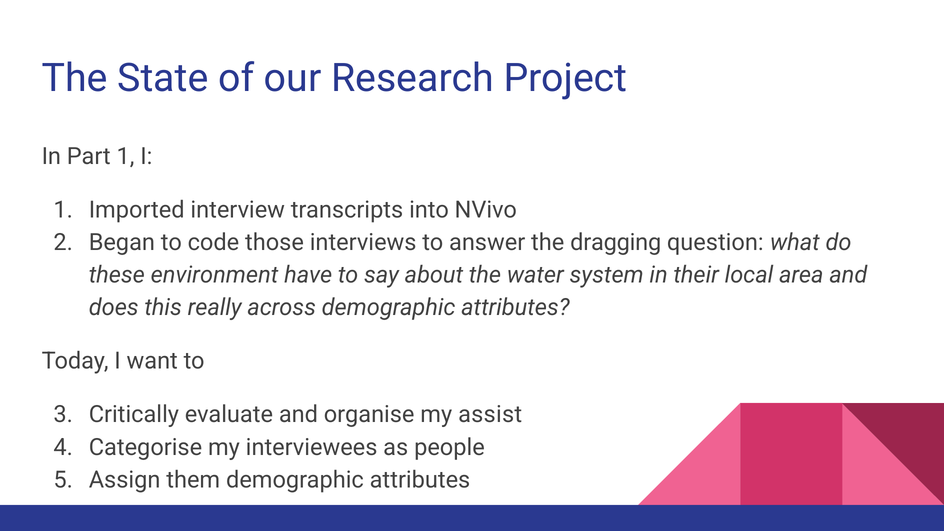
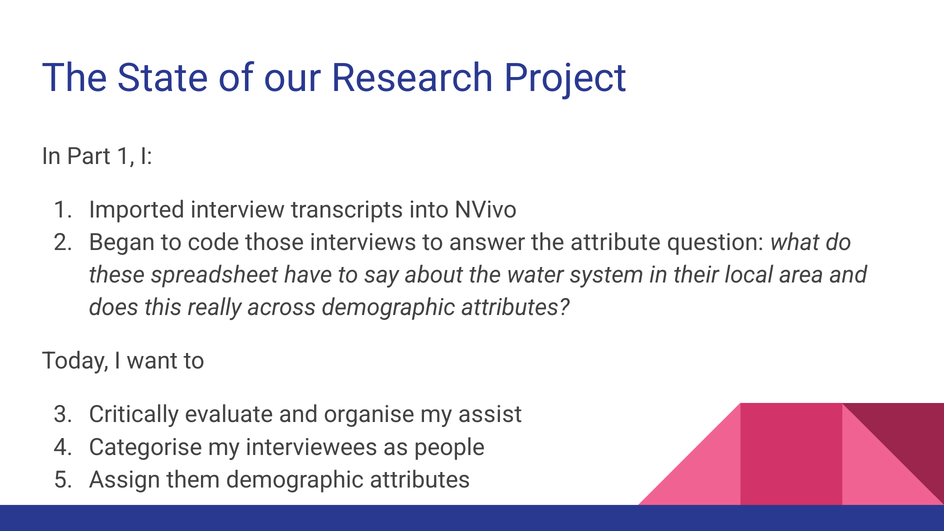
dragging: dragging -> attribute
environment: environment -> spreadsheet
